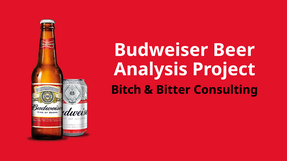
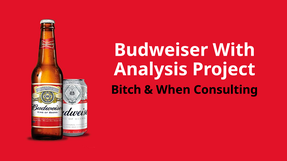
Beer: Beer -> With
Bitter: Bitter -> When
